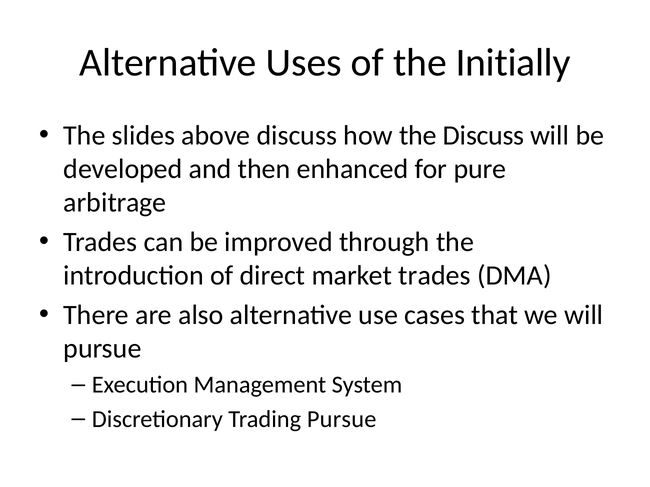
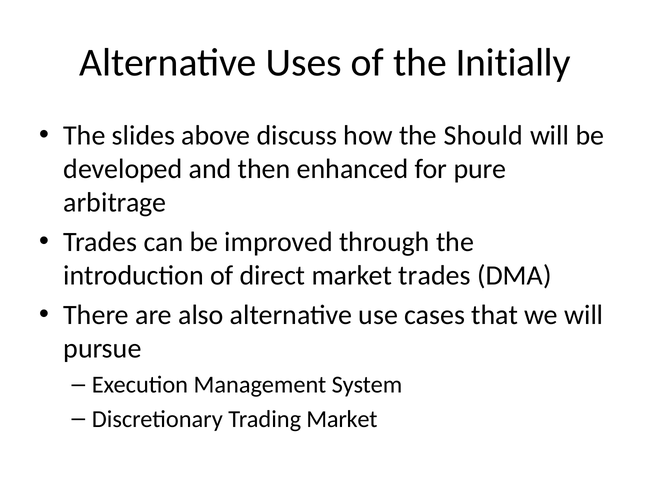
the Discuss: Discuss -> Should
Trading Pursue: Pursue -> Market
